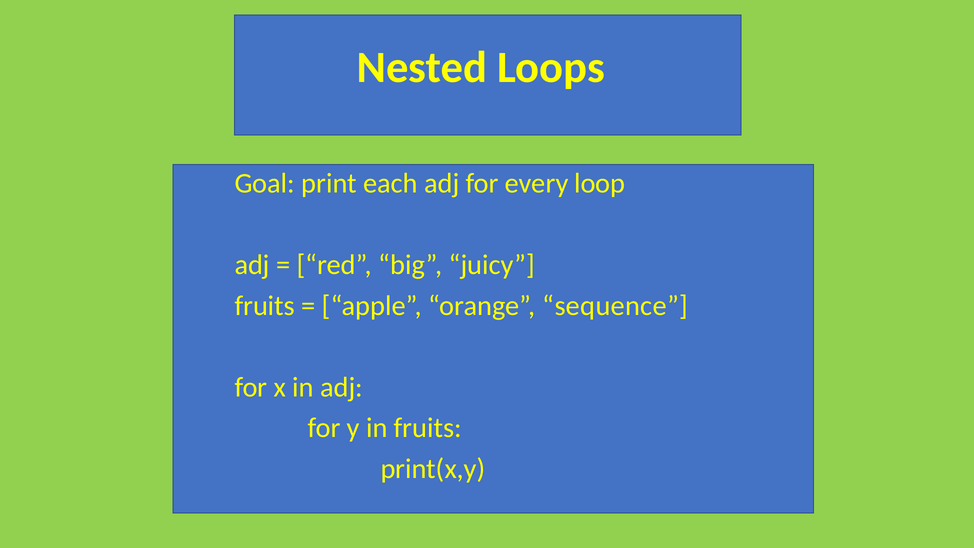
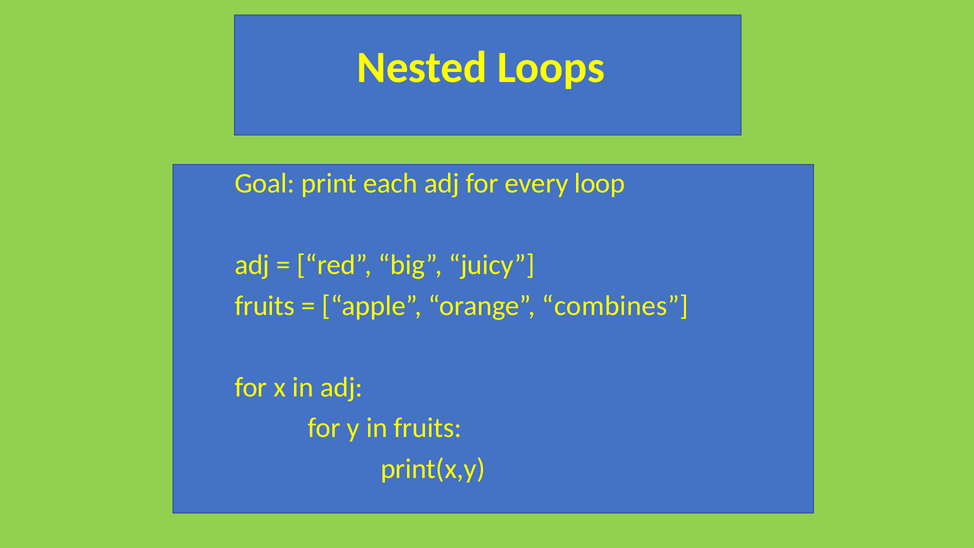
sequence: sequence -> combines
